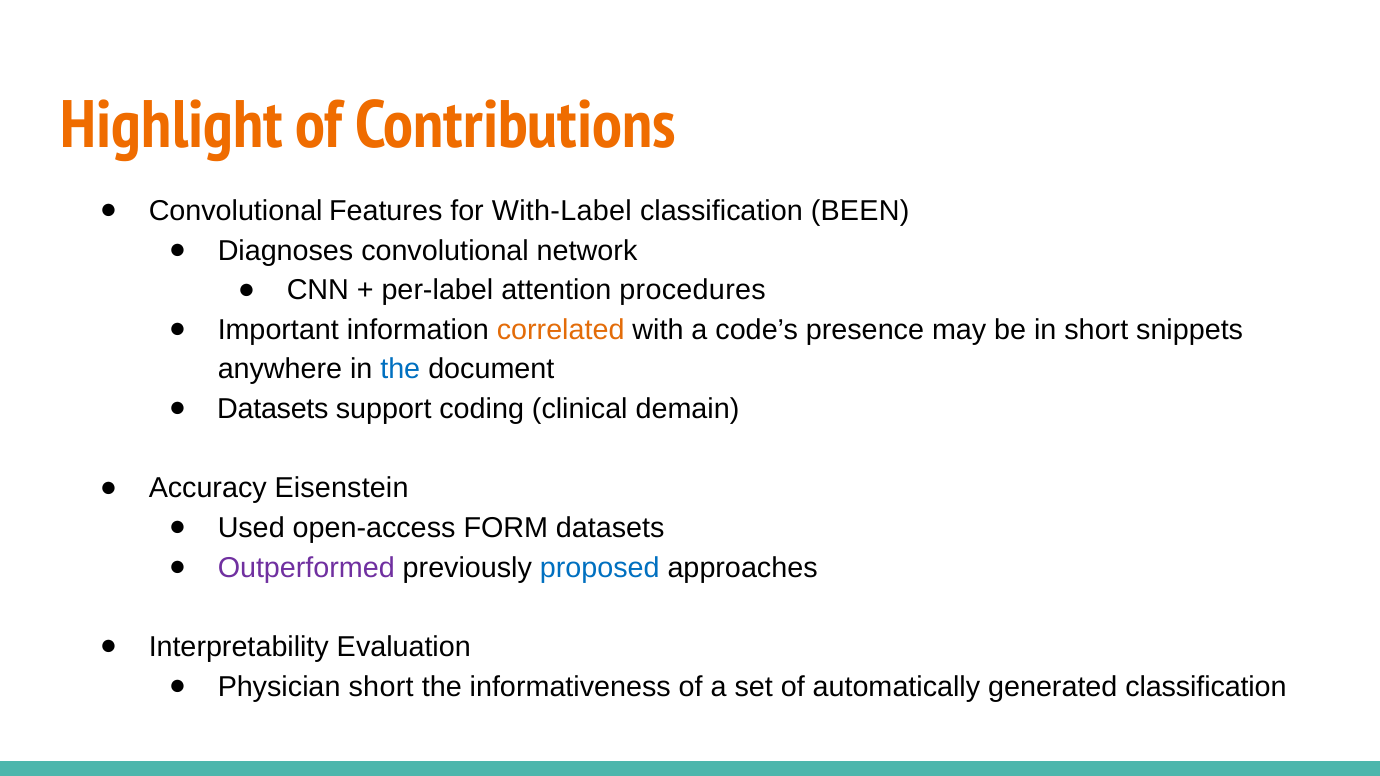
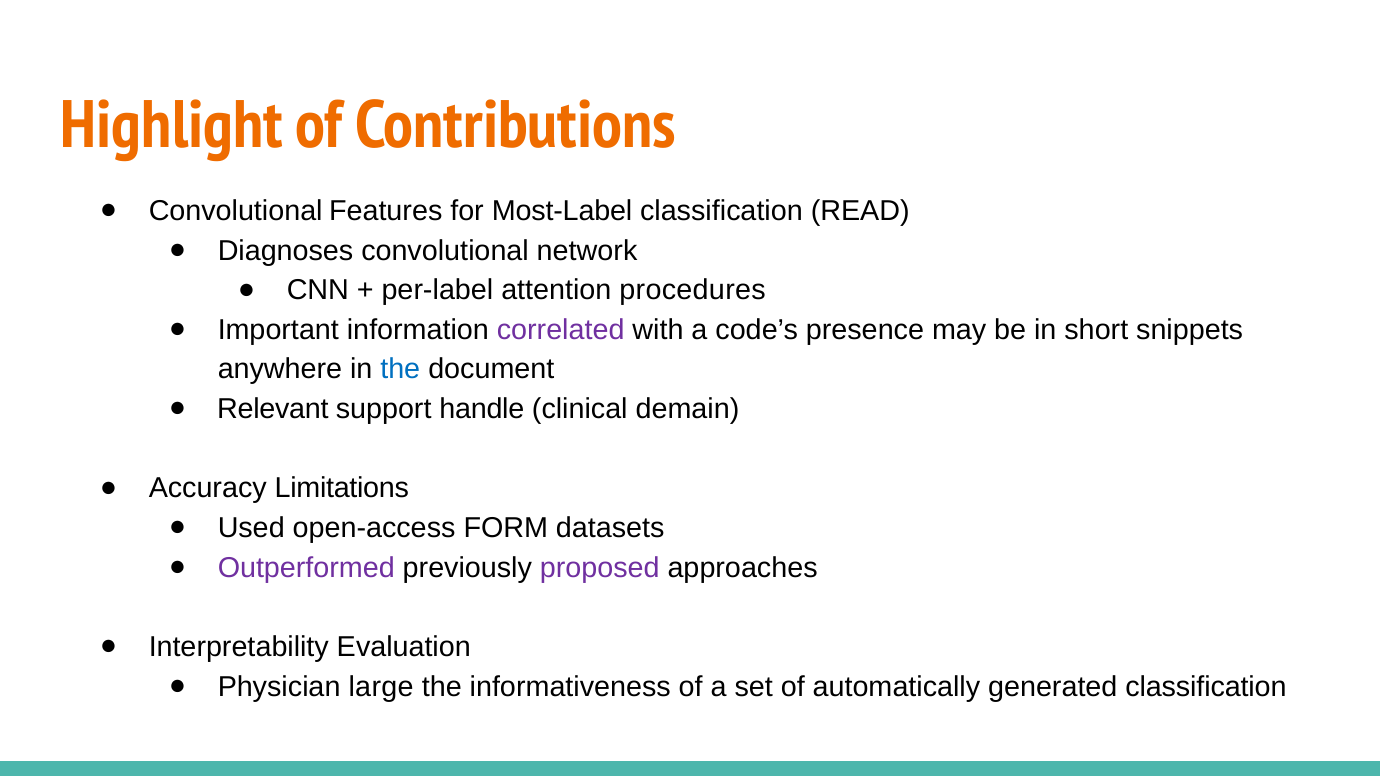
With-Label: With-Label -> Most-Label
BEEN: BEEN -> READ
correlated colour: orange -> purple
Datasets at (273, 409): Datasets -> Relevant
coding: coding -> handle
Eisenstein: Eisenstein -> Limitations
proposed colour: blue -> purple
Physician short: short -> large
